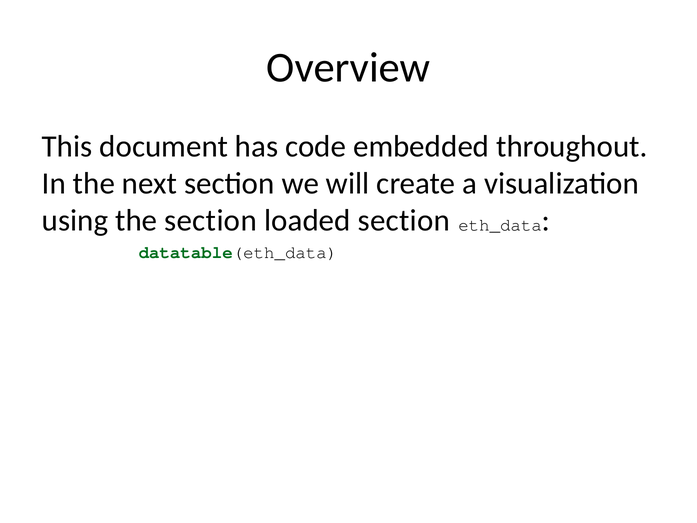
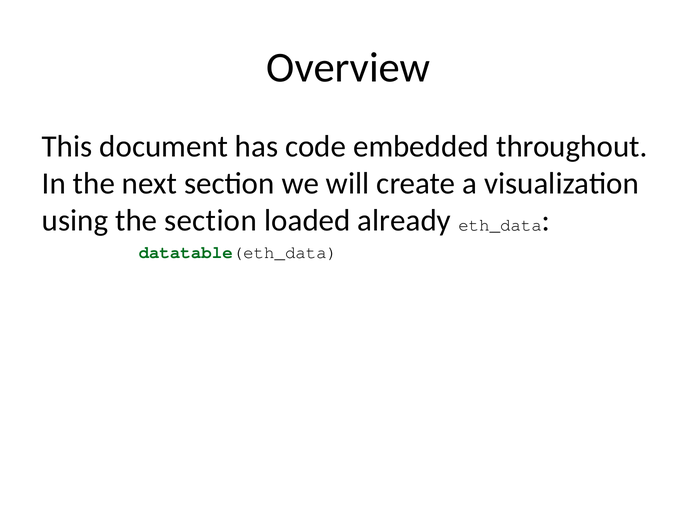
loaded section: section -> already
